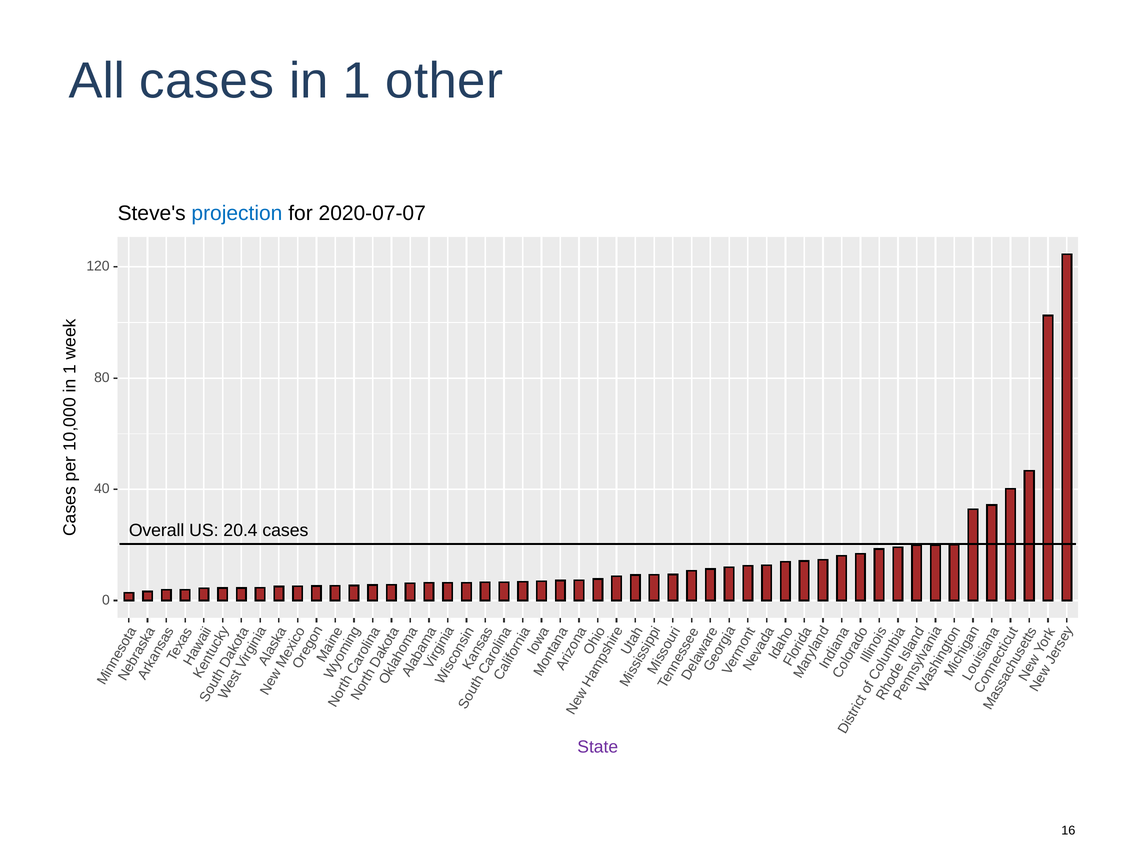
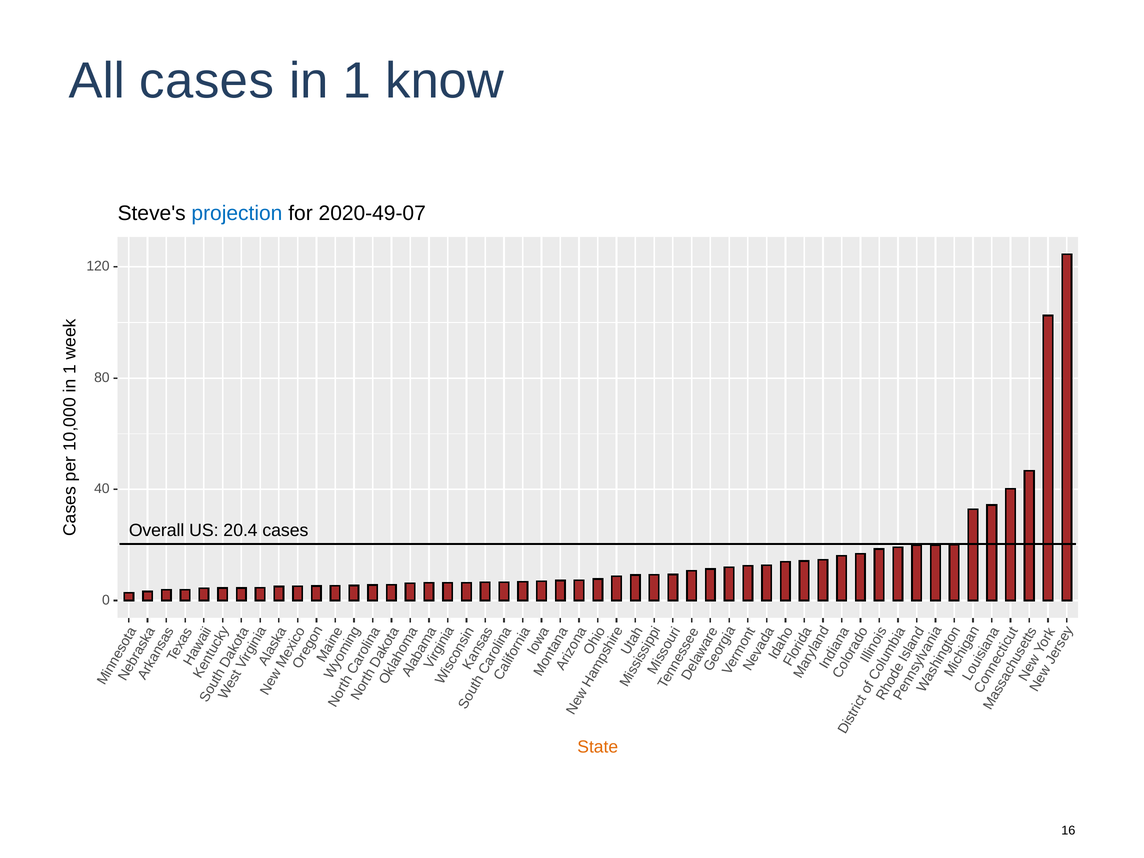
other: other -> know
2020-07-07: 2020-07-07 -> 2020-49-07
State colour: purple -> orange
